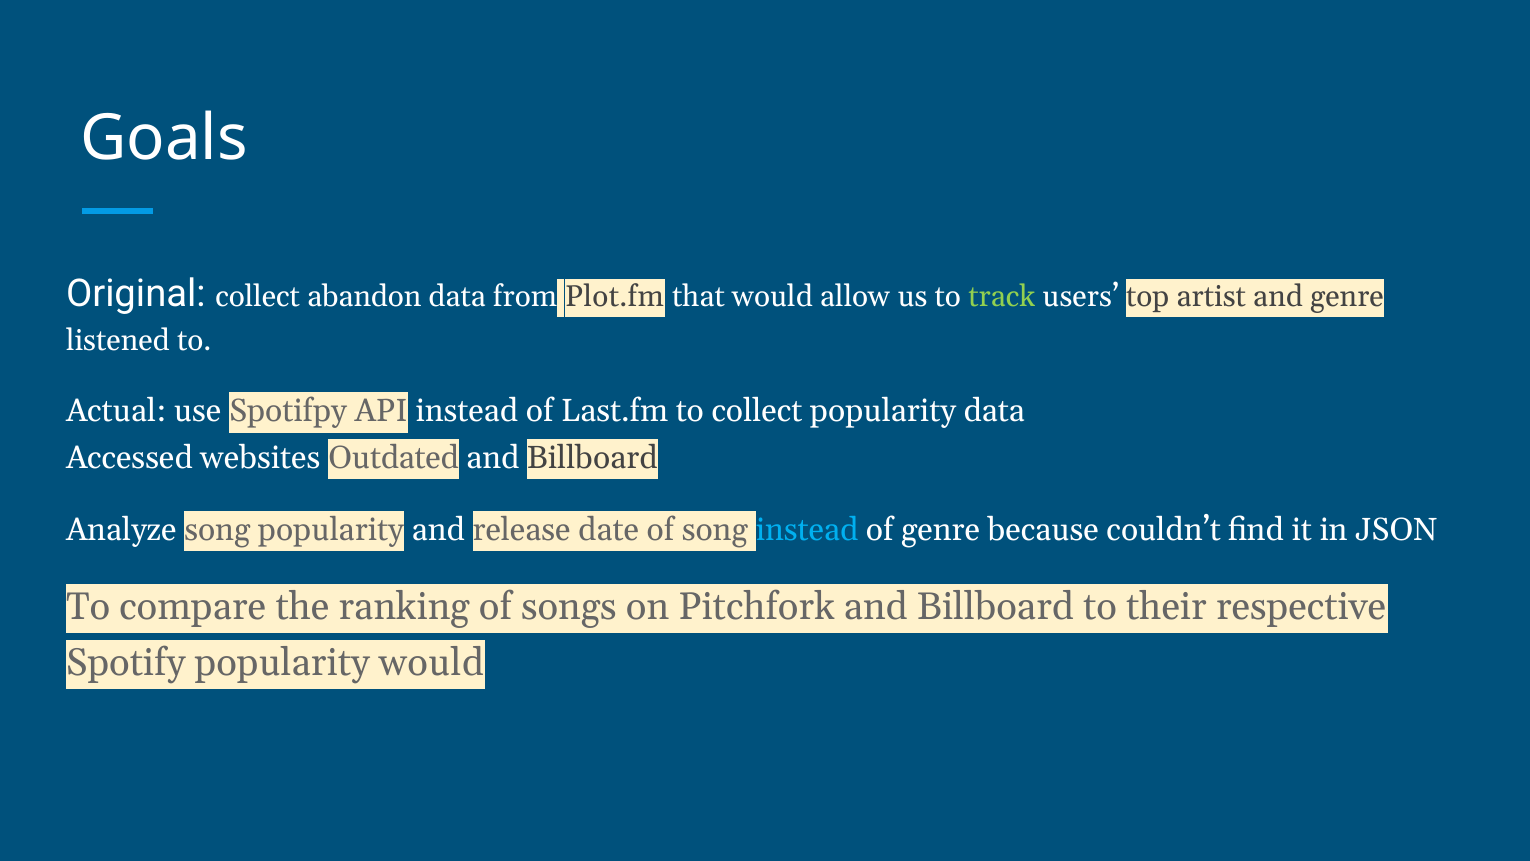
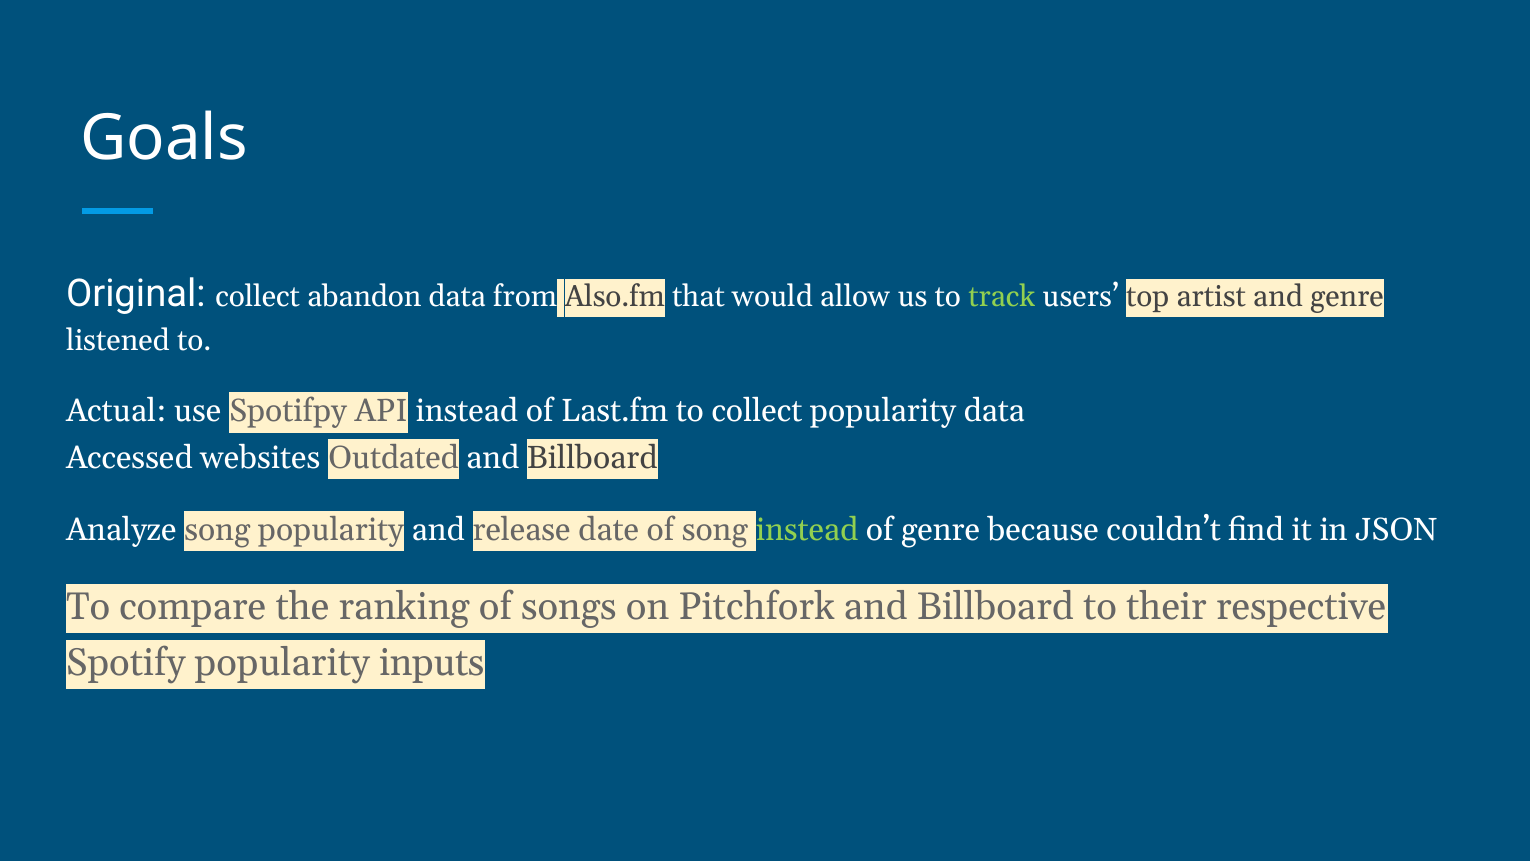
Plot.fm: Plot.fm -> Also.fm
instead at (807, 530) colour: light blue -> light green
popularity would: would -> inputs
